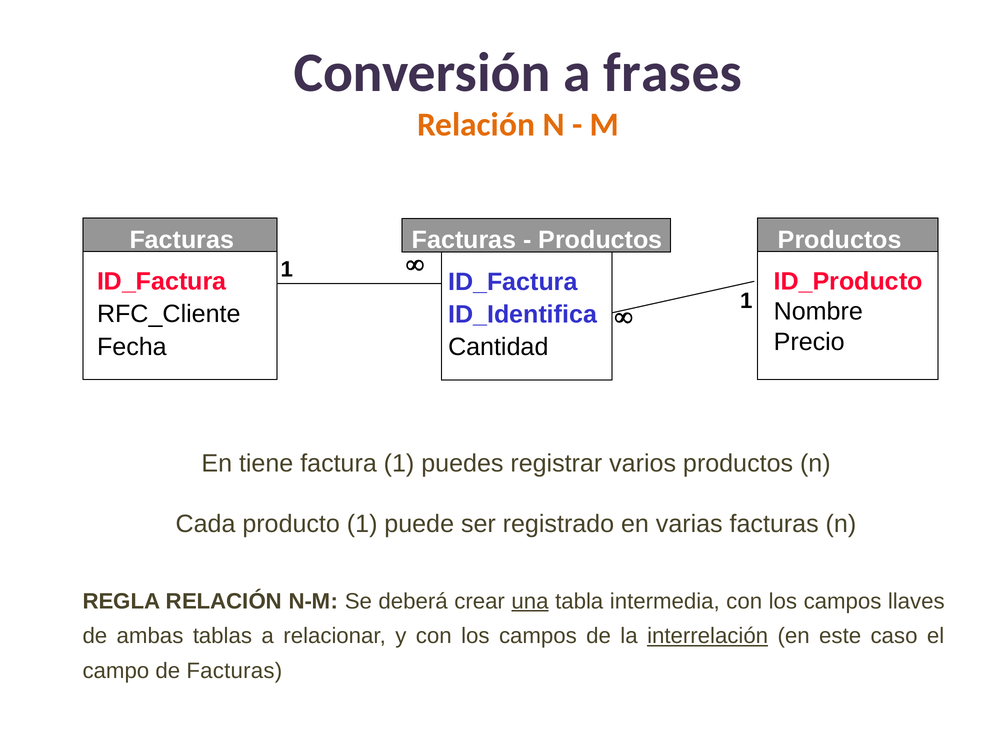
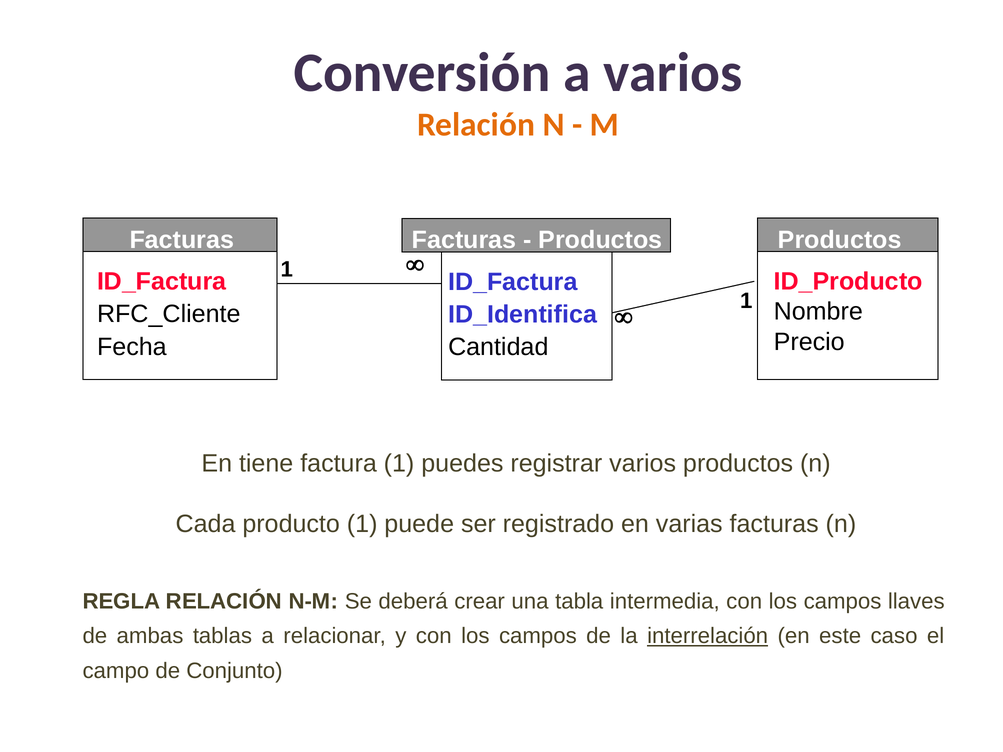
a frases: frases -> varios
una underline: present -> none
de Facturas: Facturas -> Conjunto
